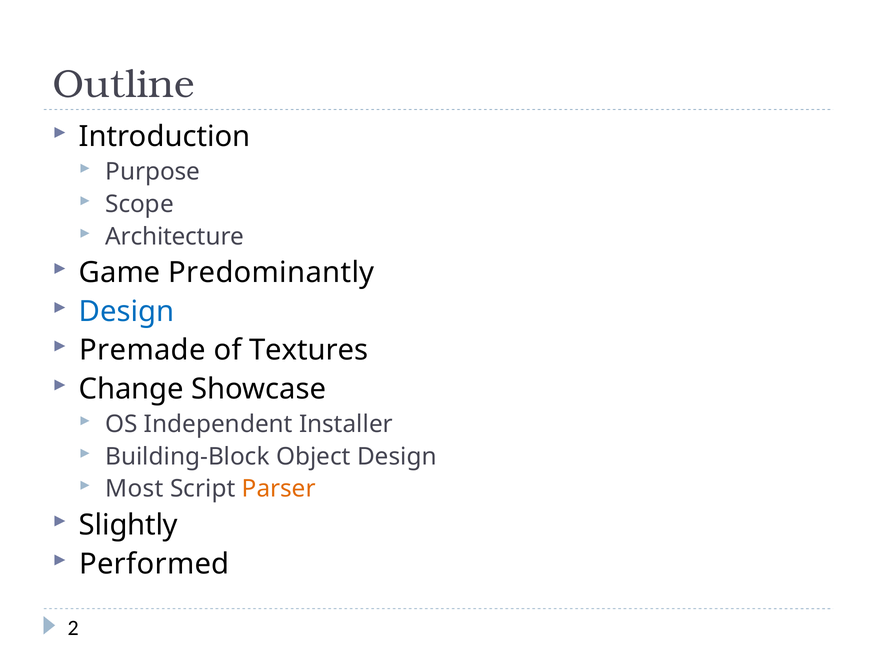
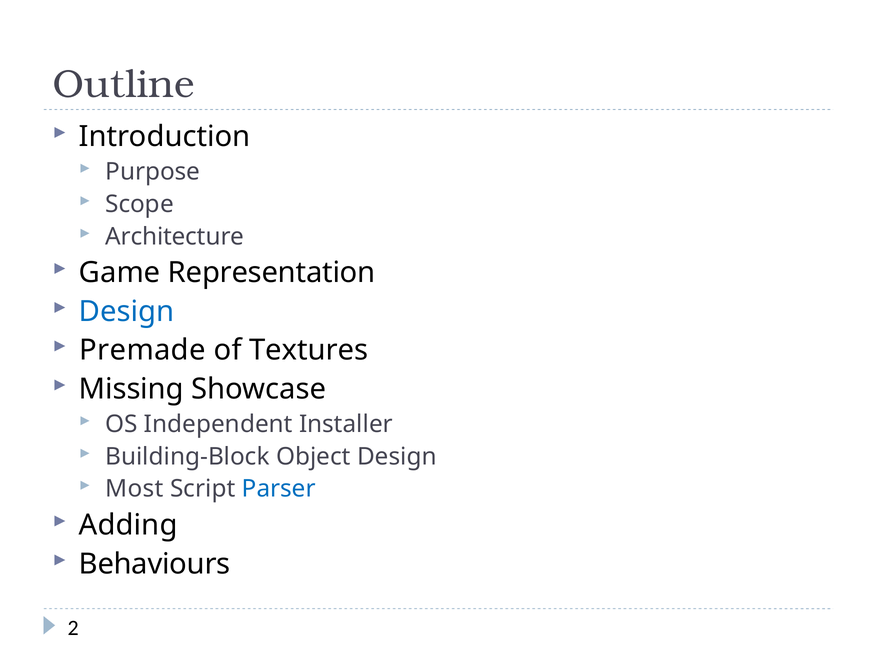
Predominantly: Predominantly -> Representation
Change: Change -> Missing
Parser colour: orange -> blue
Slightly: Slightly -> Adding
Performed: Performed -> Behaviours
